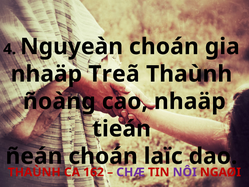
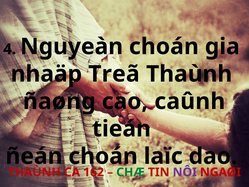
ñoàng: ñoàng -> ñaøng
cao nhaäp: nhaäp -> caûnh
CHÆ colour: purple -> green
